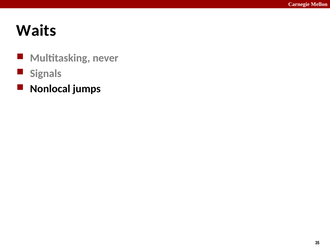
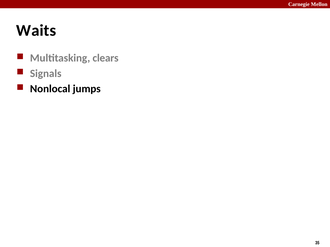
never: never -> clears
